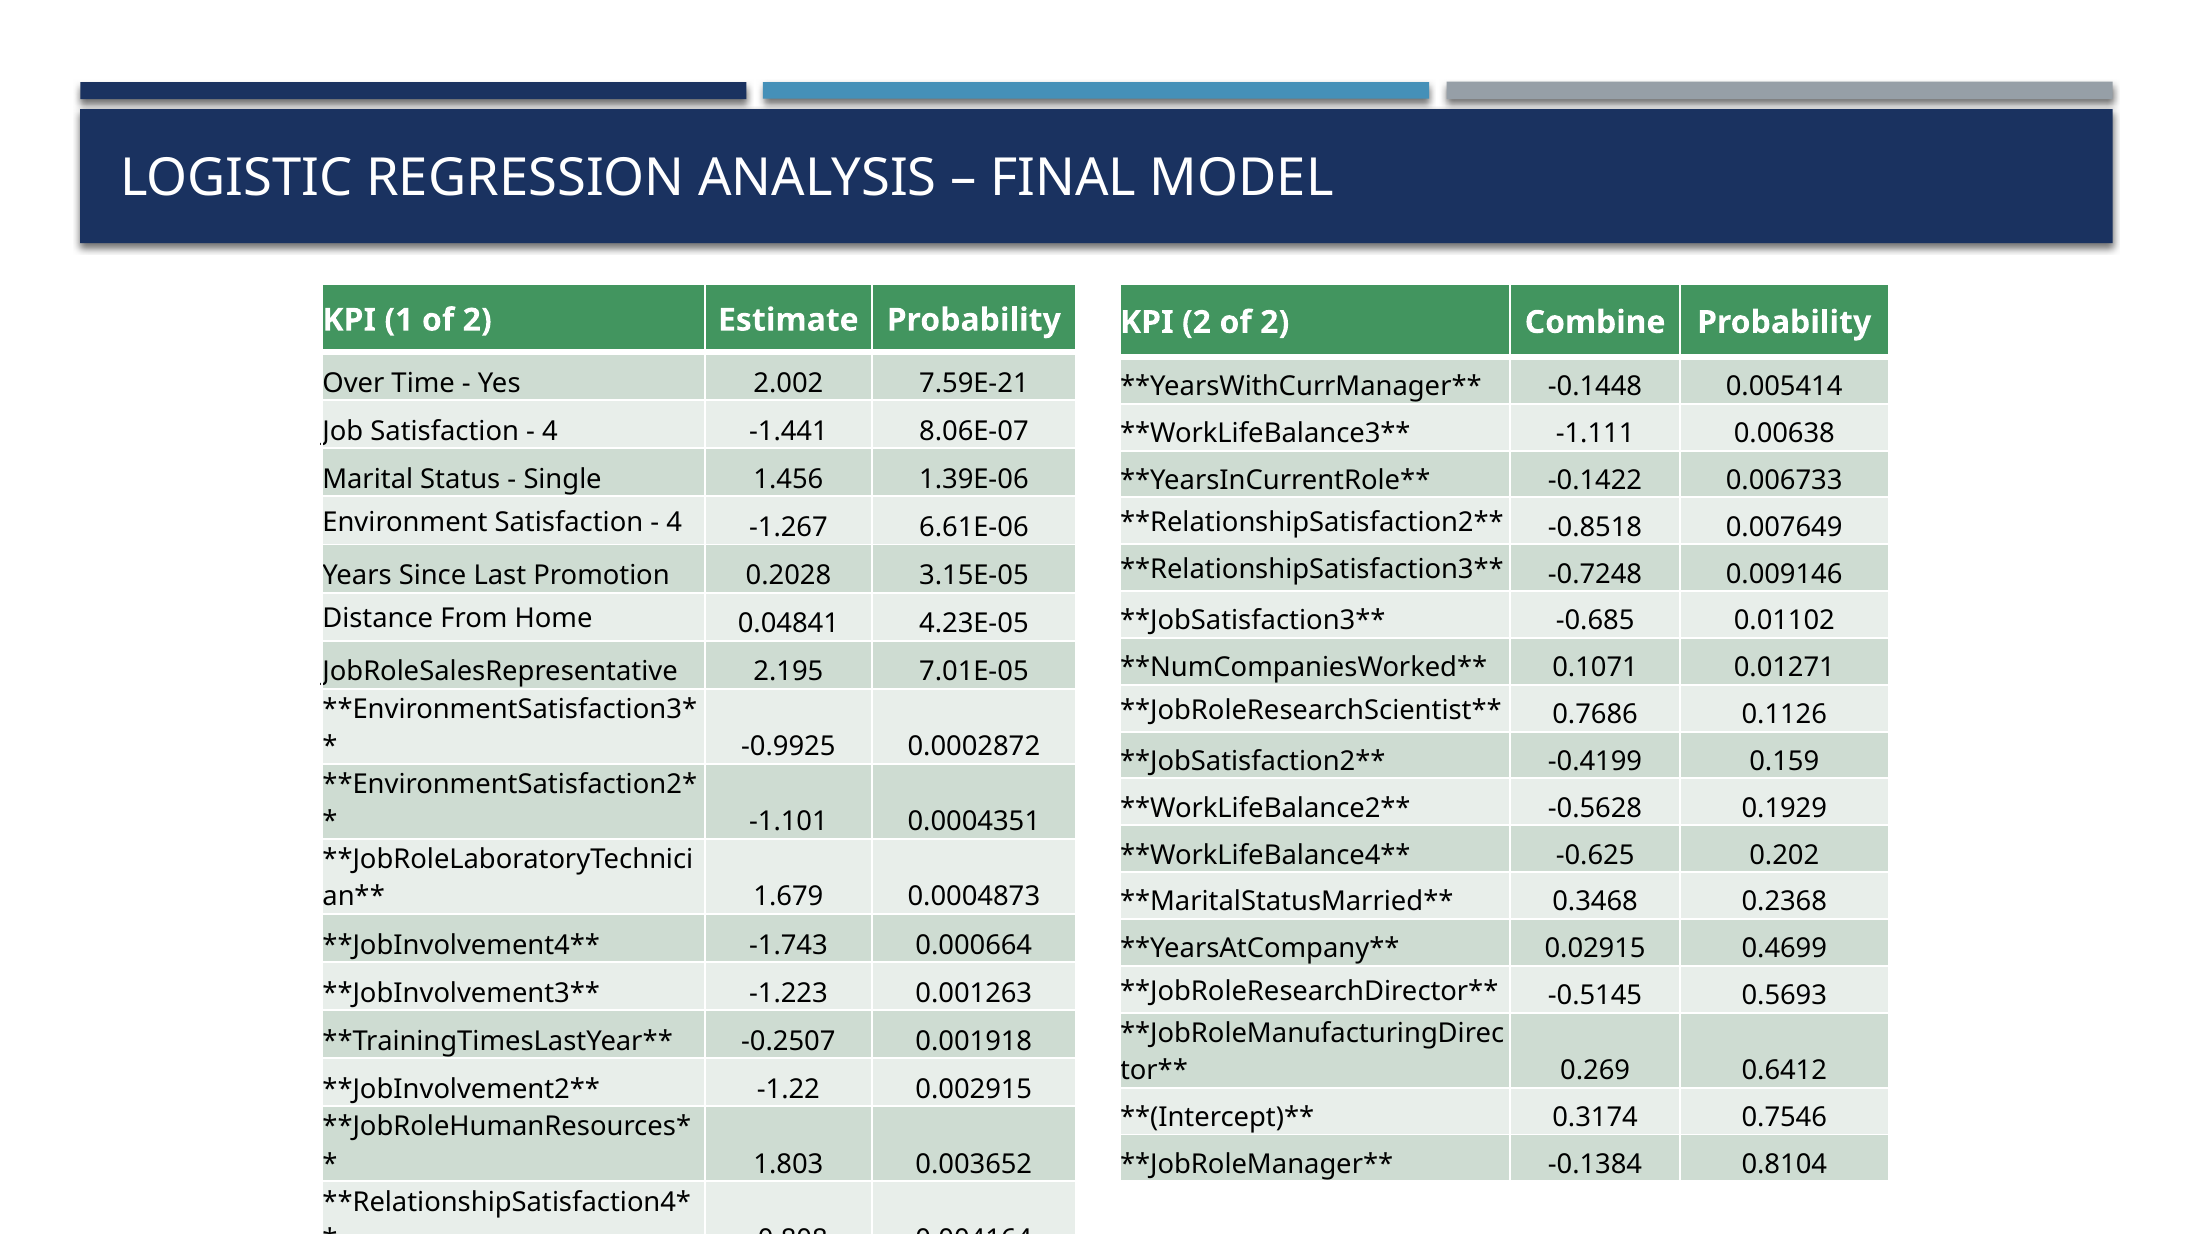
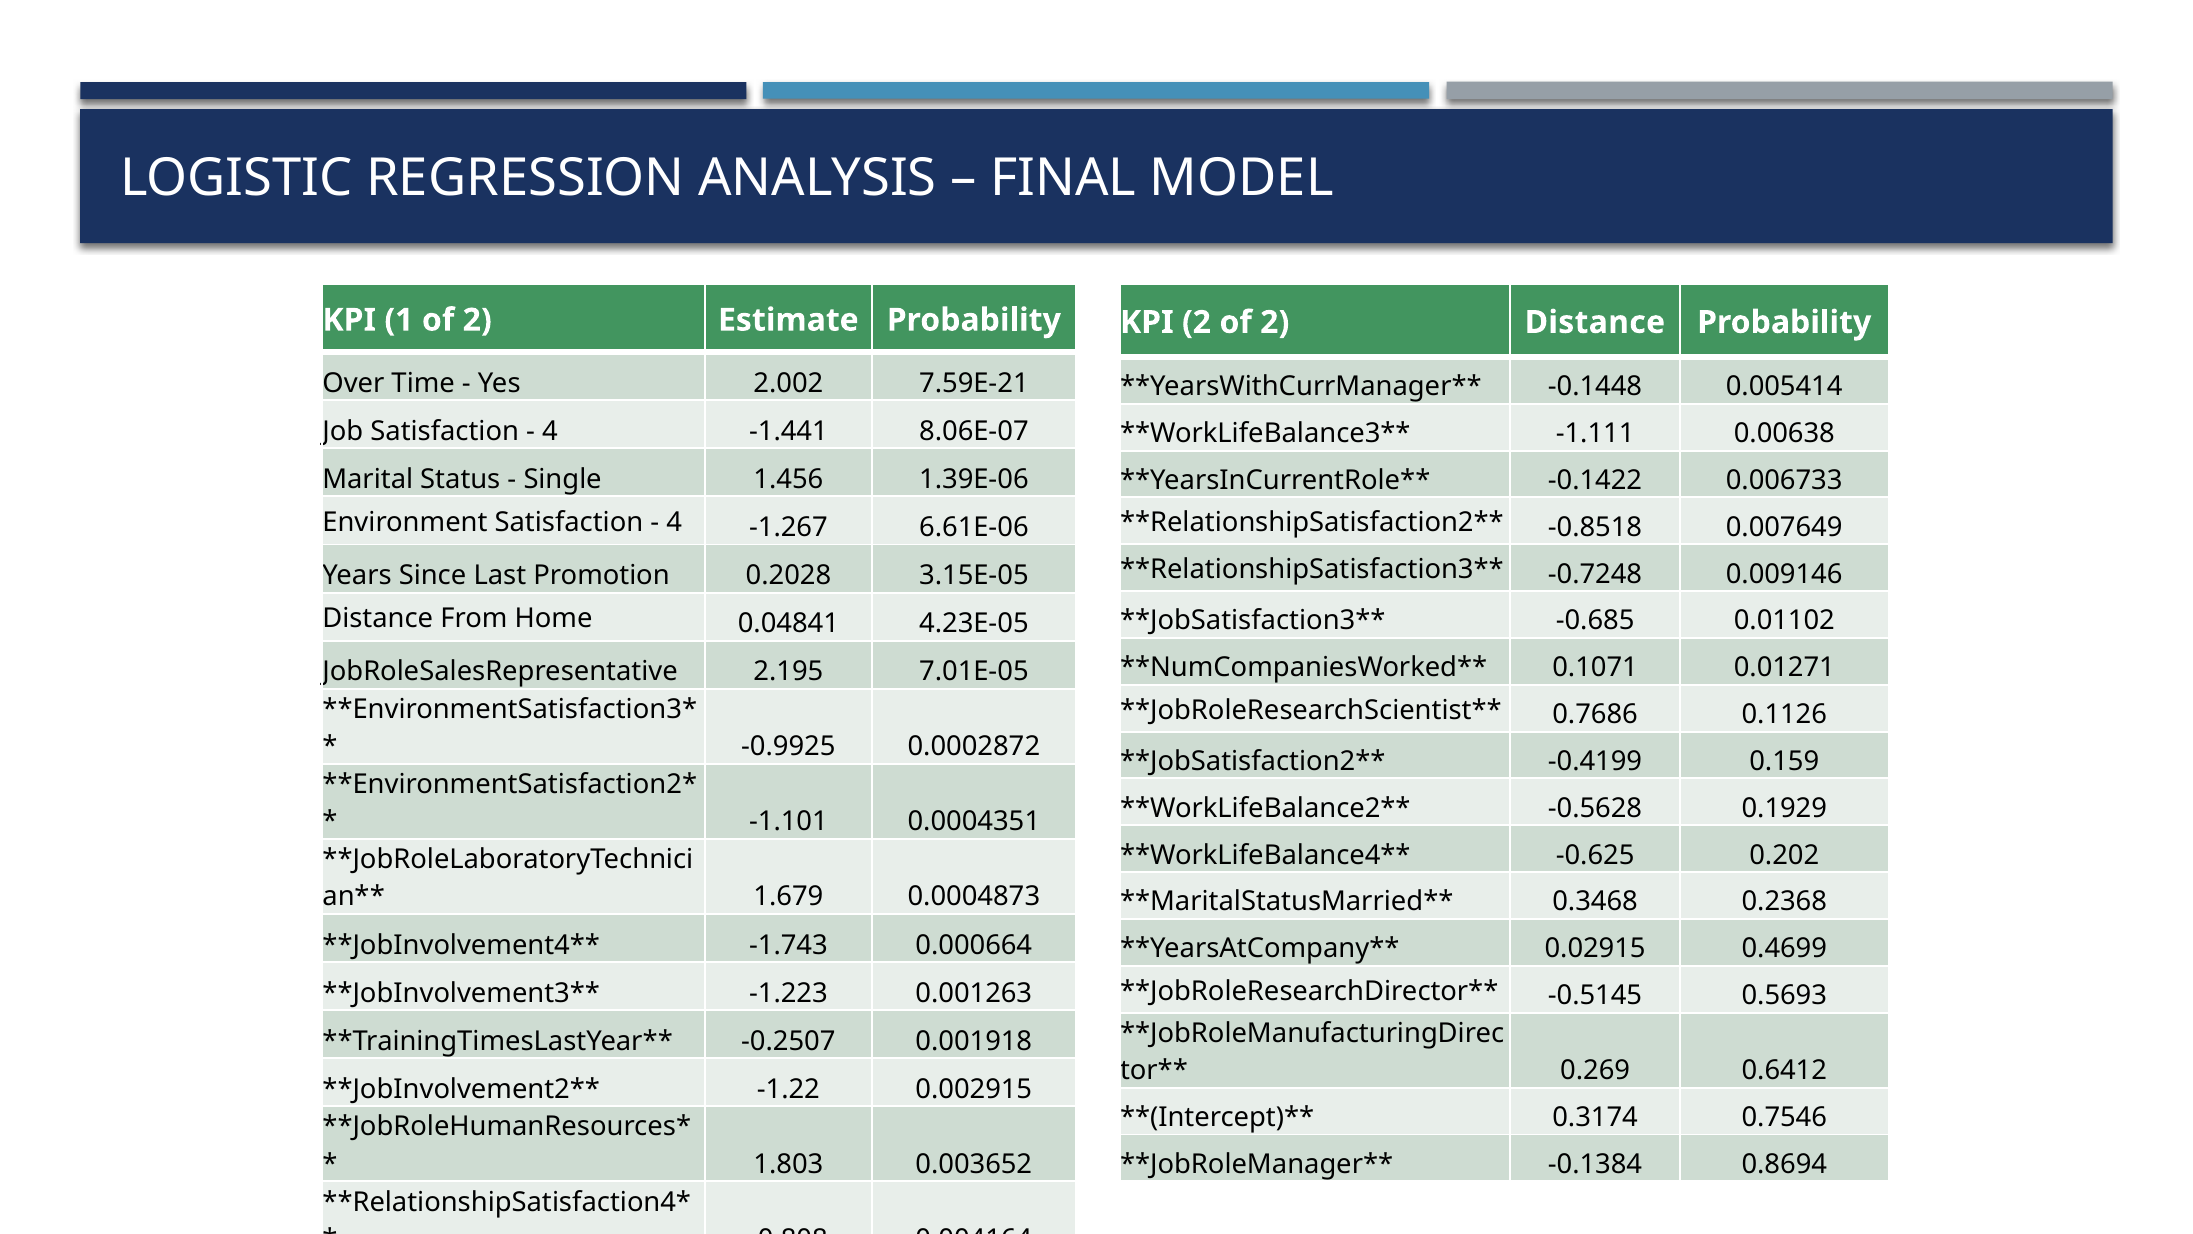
2 Combine: Combine -> Distance
0.8104: 0.8104 -> 0.8694
